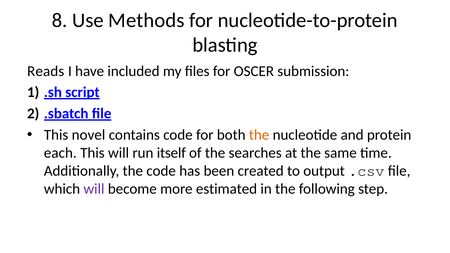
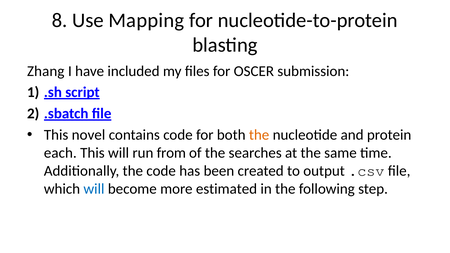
Methods: Methods -> Mapping
Reads: Reads -> Zhang
itself: itself -> from
will at (94, 189) colour: purple -> blue
